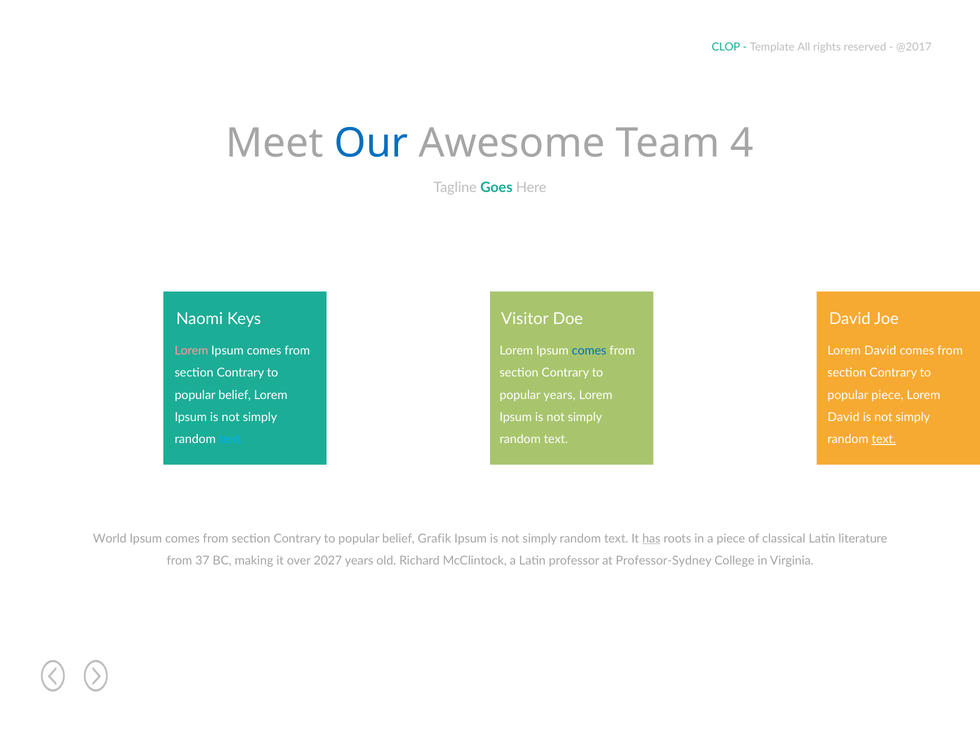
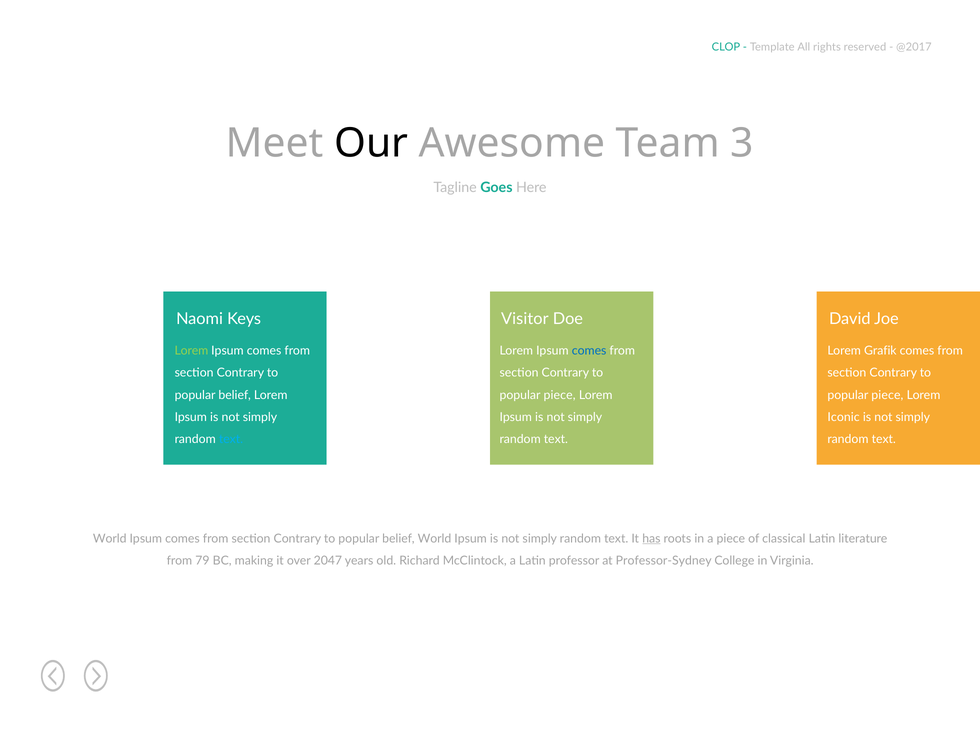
Our colour: blue -> black
4: 4 -> 3
Lorem at (191, 351) colour: pink -> light green
David at (880, 351): David -> Grafik
years at (560, 395): years -> piece
David at (844, 417): David -> Iconic
text at (884, 439) underline: present -> none
belief Grafik: Grafik -> World
37: 37 -> 79
2027: 2027 -> 2047
